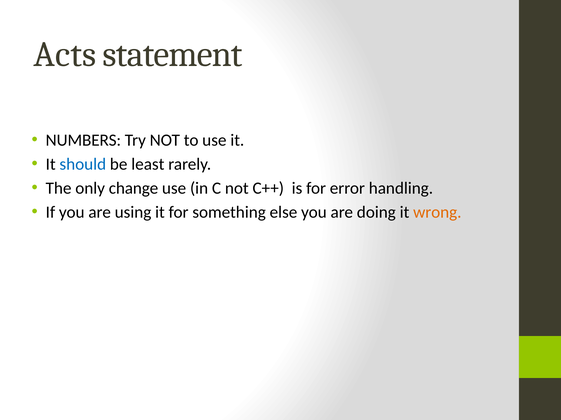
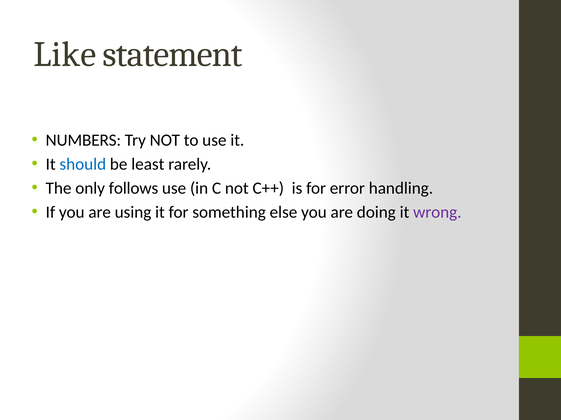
Acts: Acts -> Like
change: change -> follows
wrong colour: orange -> purple
